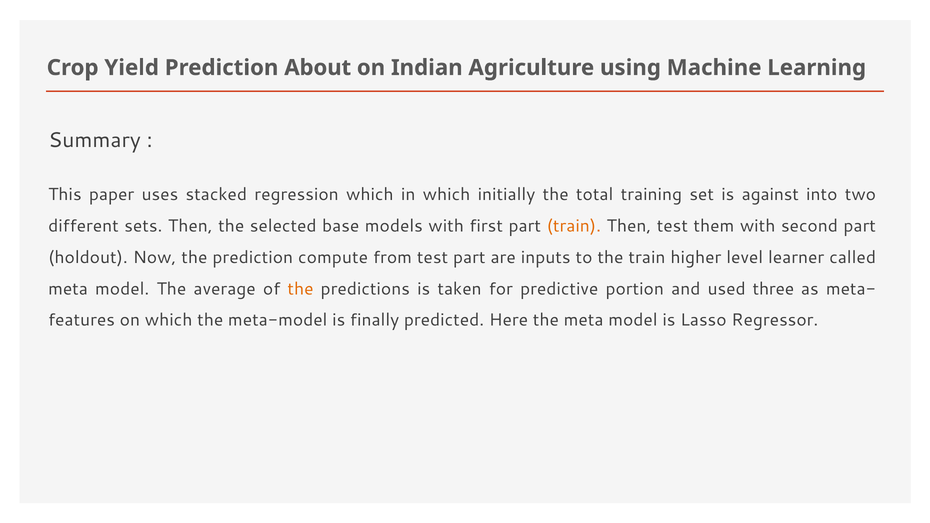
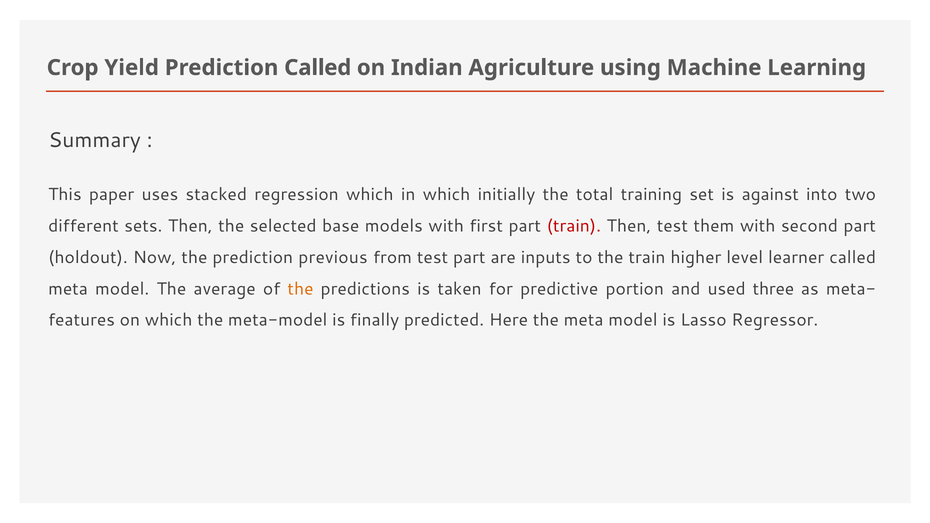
Prediction About: About -> Called
train at (574, 226) colour: orange -> red
compute: compute -> previous
